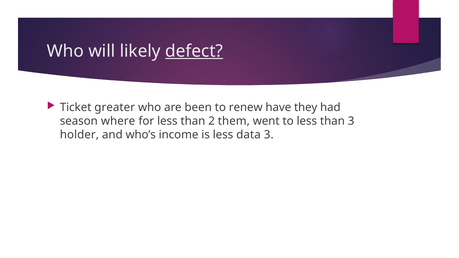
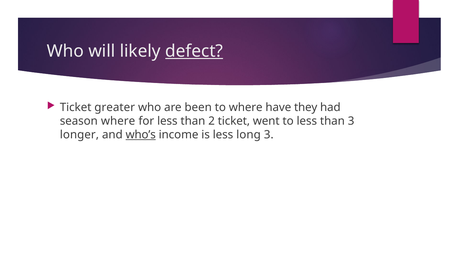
to renew: renew -> where
2 them: them -> ticket
holder: holder -> longer
who’s underline: none -> present
data: data -> long
